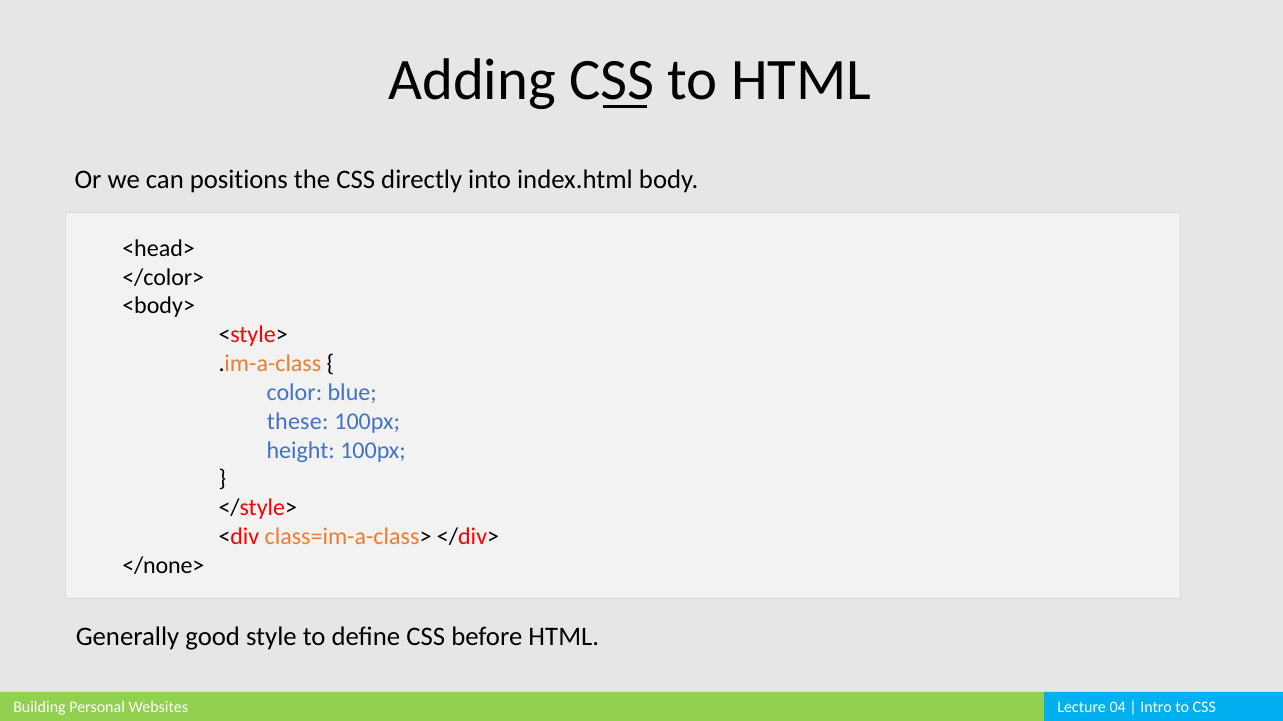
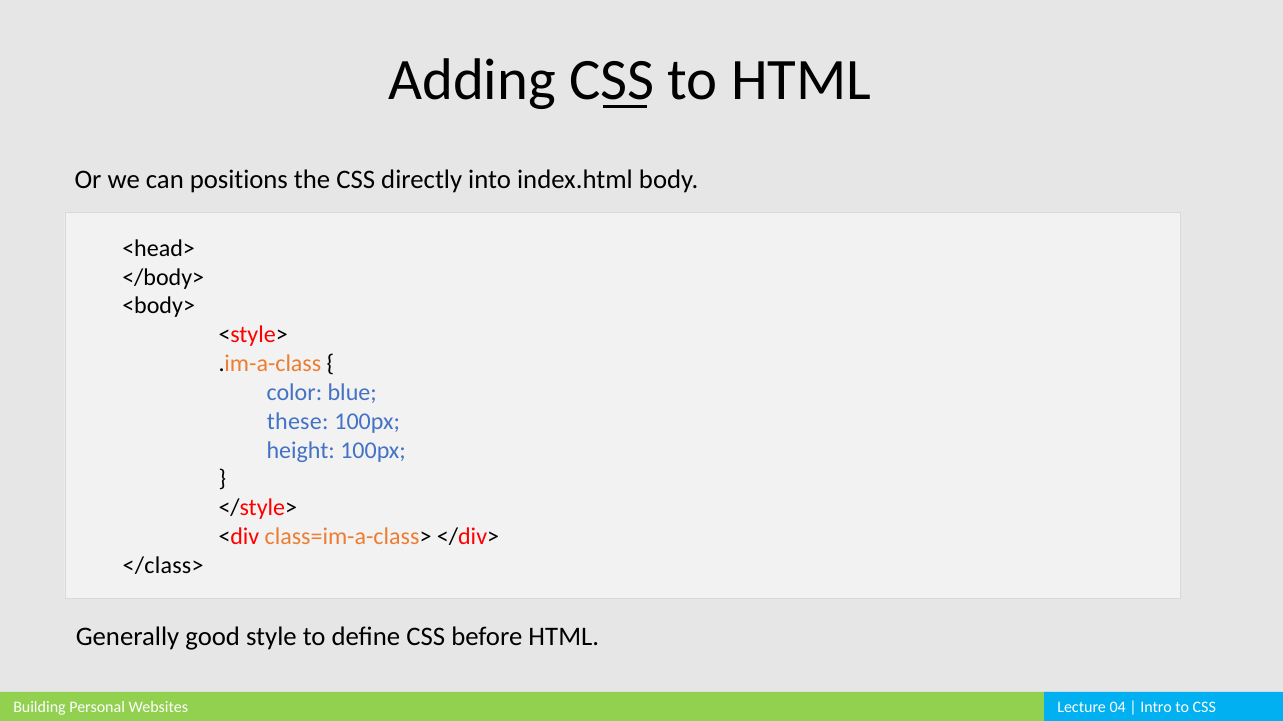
</color>: </color> -> </body>
</none>: </none> -> </class>
